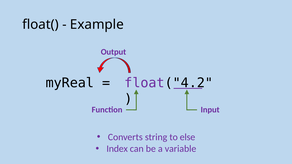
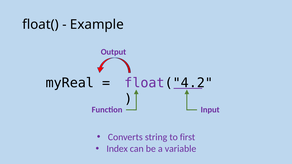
else: else -> first
